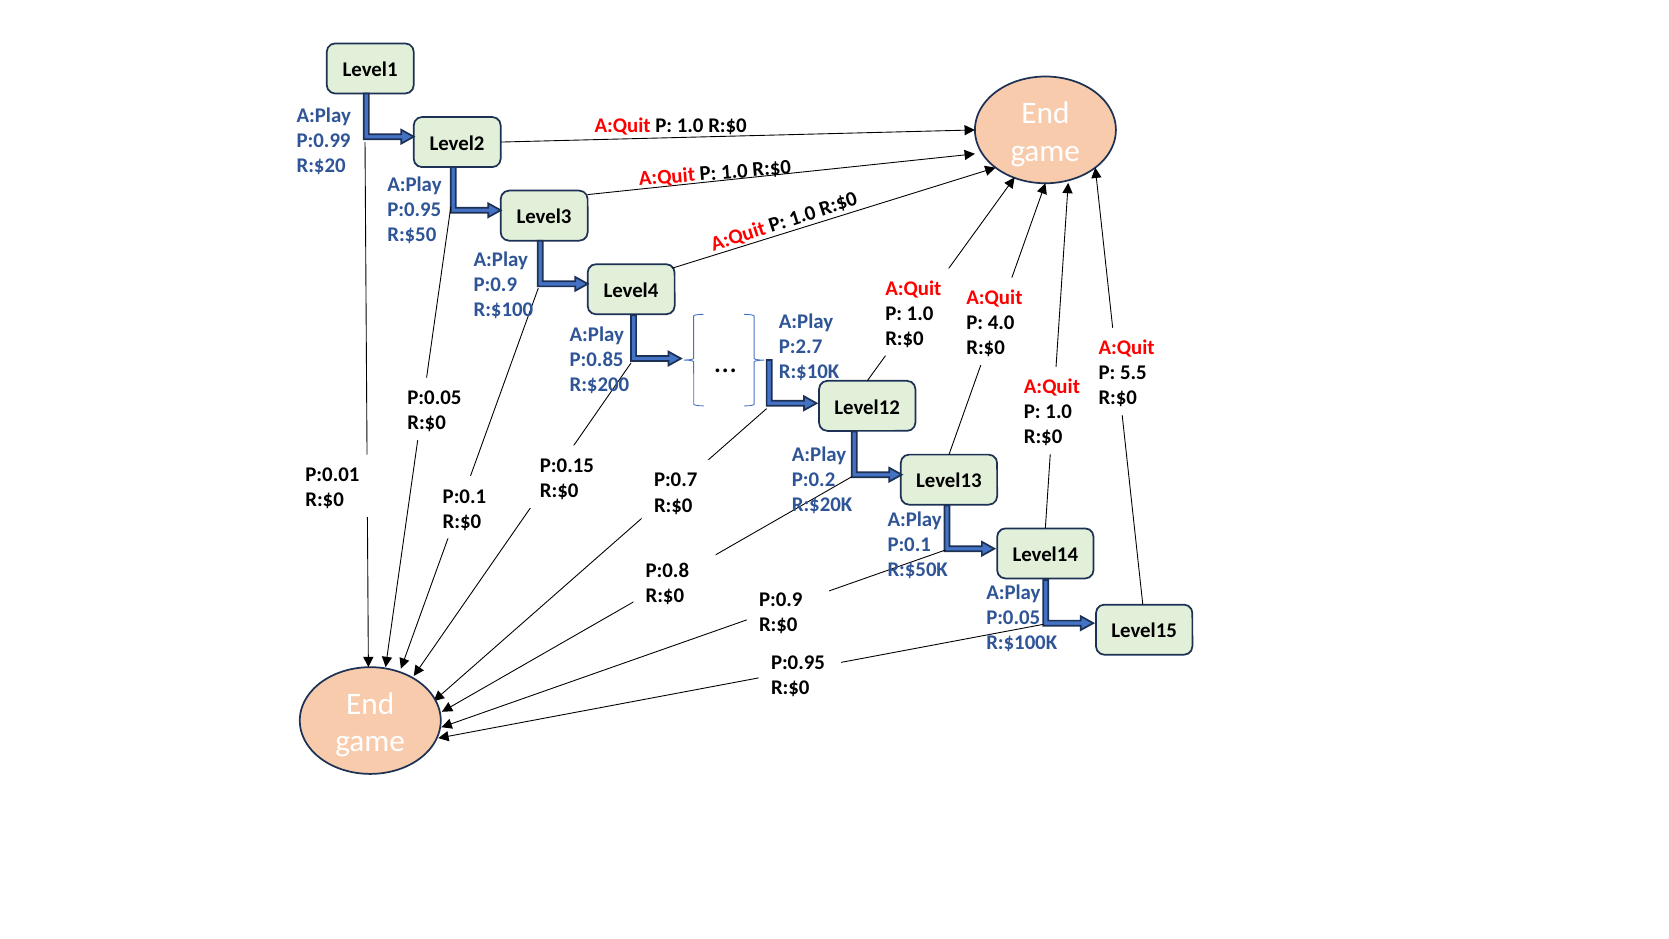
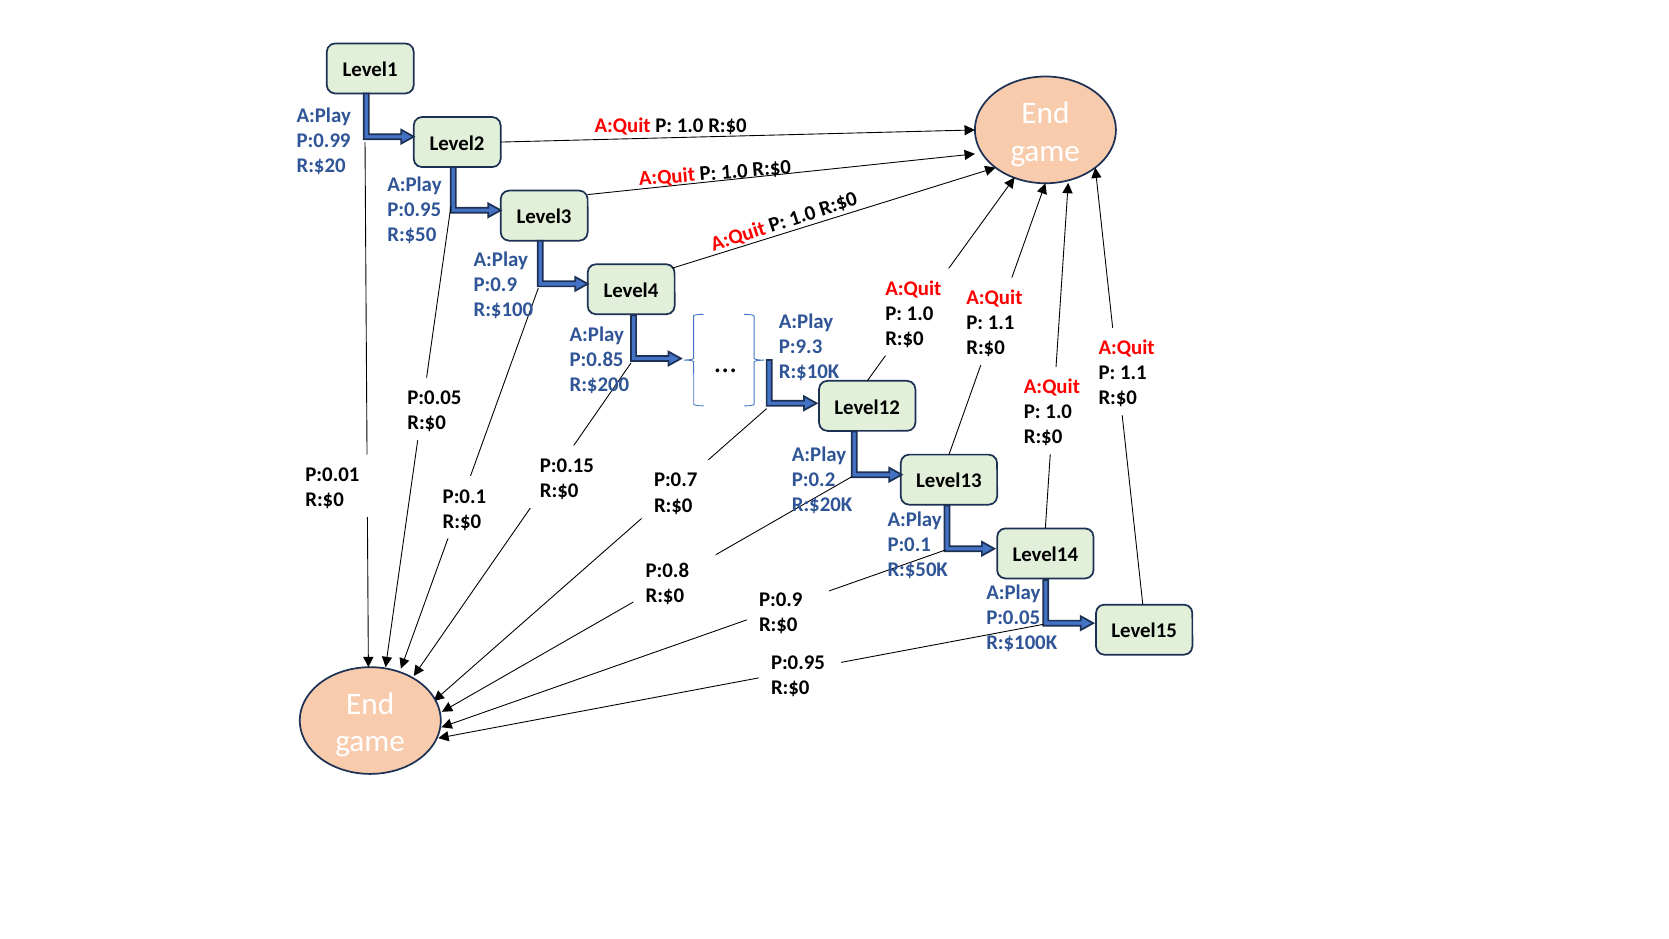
4.0 at (1001, 323): 4.0 -> 1.1
P:2.7: P:2.7 -> P:9.3
5.5 at (1133, 373): 5.5 -> 1.1
